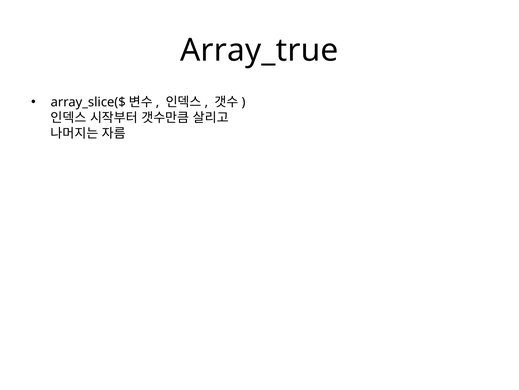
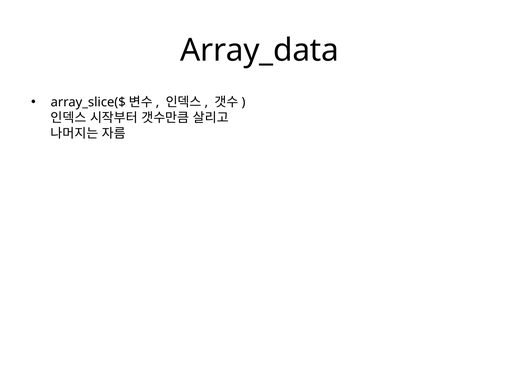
Array_true: Array_true -> Array_data
